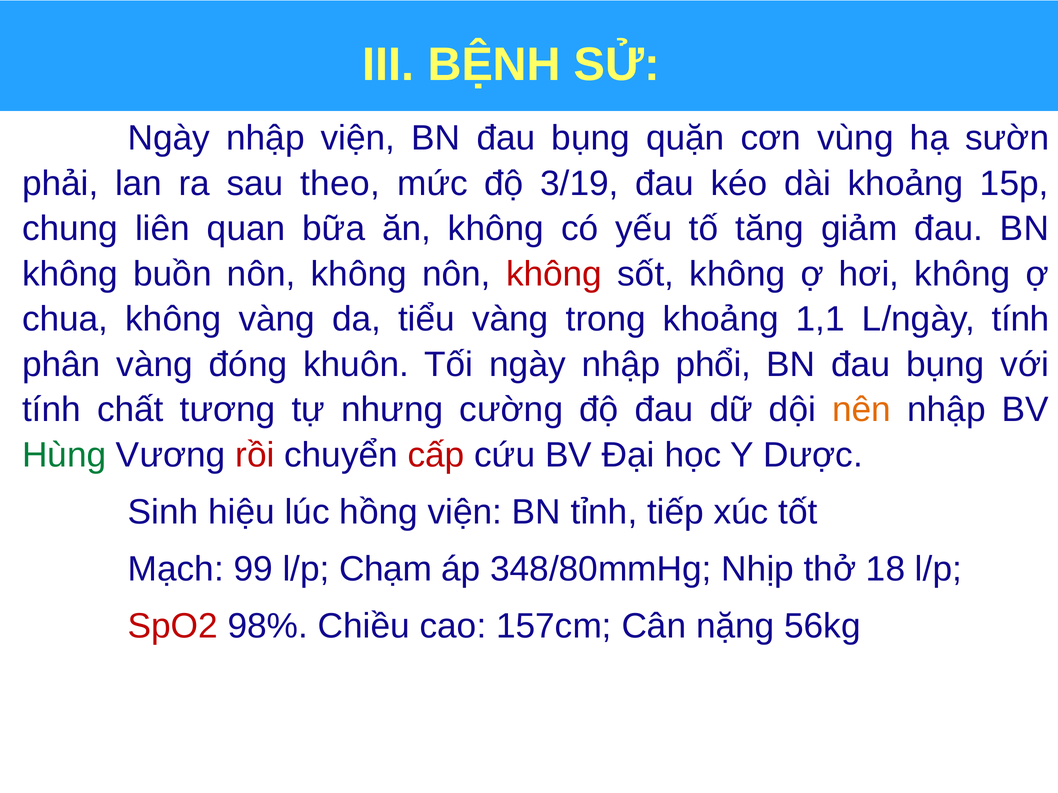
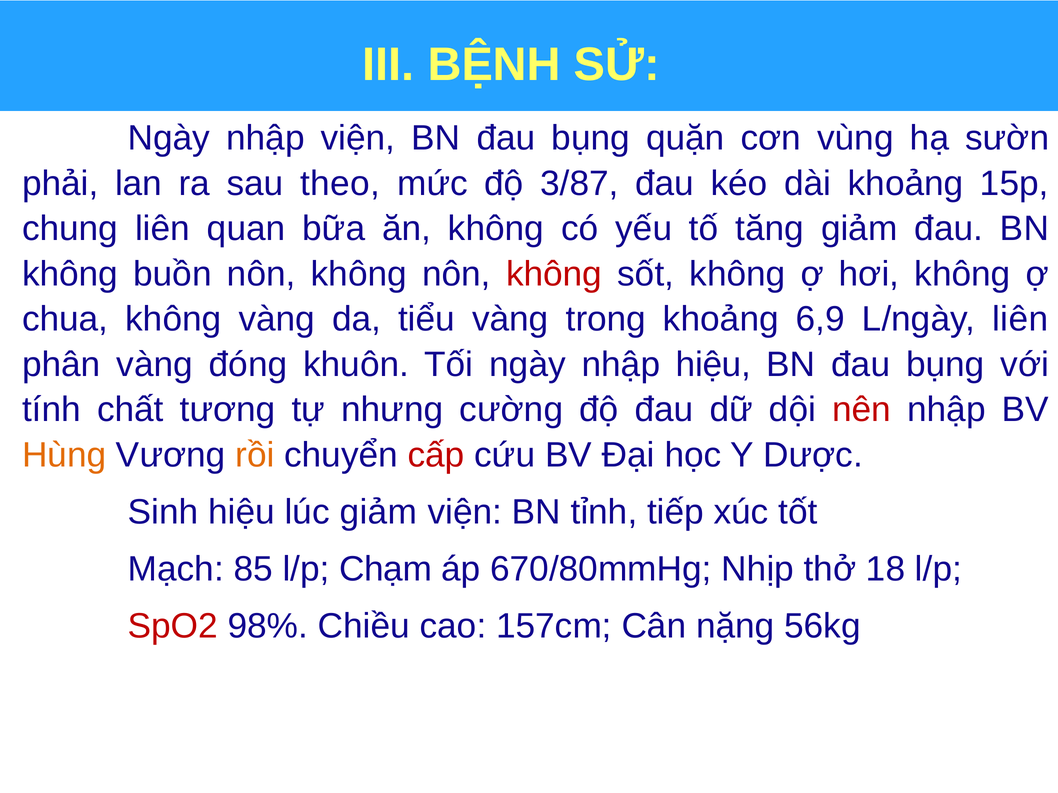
3/19: 3/19 -> 3/87
1,1: 1,1 -> 6,9
L/ngày tính: tính -> liên
nhập phổi: phổi -> hiệu
nên colour: orange -> red
Hùng colour: green -> orange
rồi colour: red -> orange
lúc hồng: hồng -> giảm
99: 99 -> 85
348/80mmHg: 348/80mmHg -> 670/80mmHg
